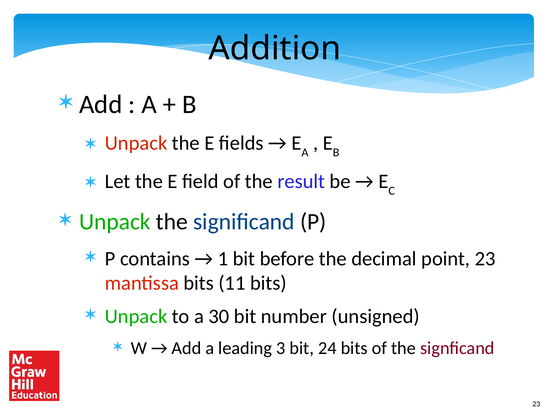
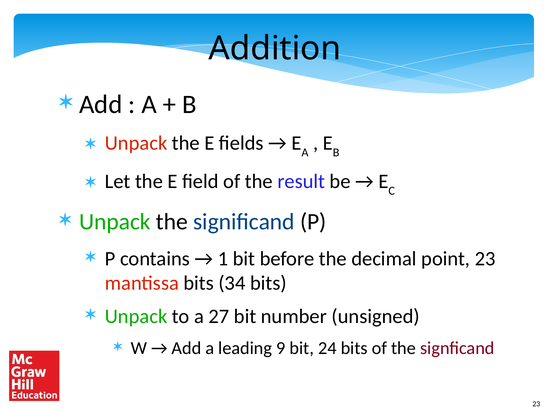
11: 11 -> 34
30: 30 -> 27
3: 3 -> 9
